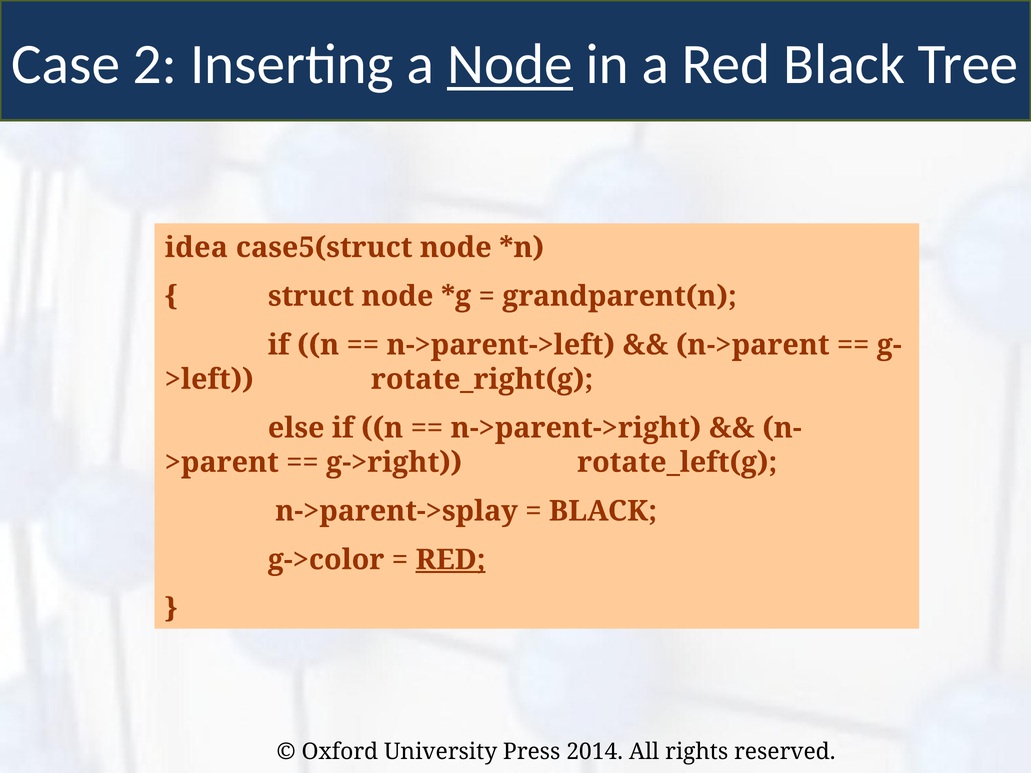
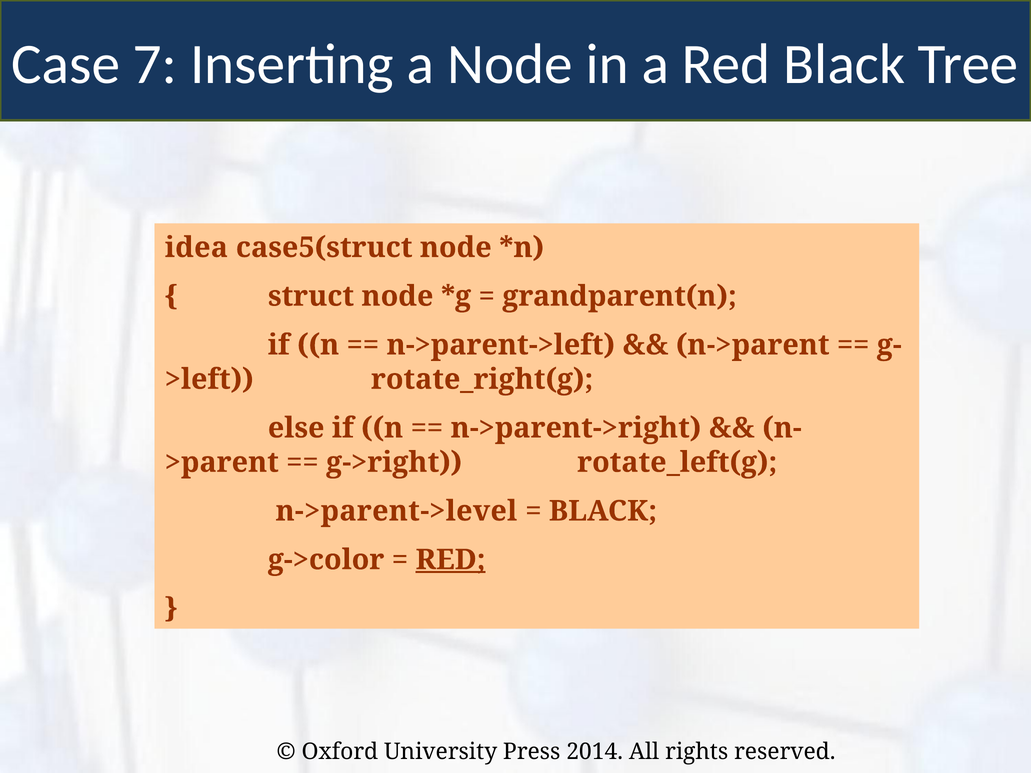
2: 2 -> 7
Node at (510, 64) underline: present -> none
n->parent->splay: n->parent->splay -> n->parent->level
